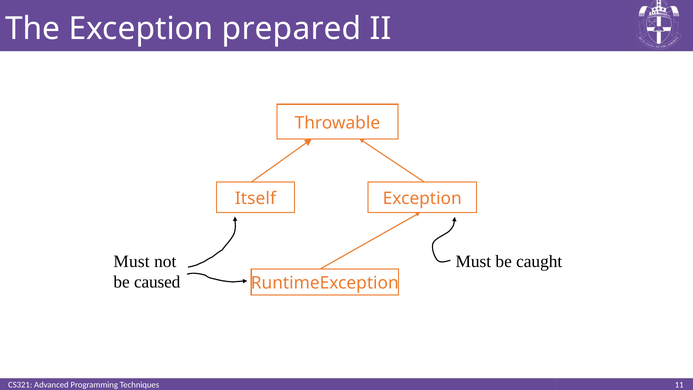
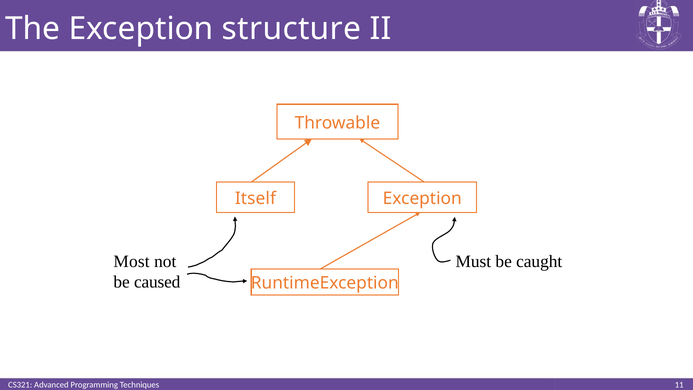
prepared: prepared -> structure
Must at (132, 261): Must -> Most
